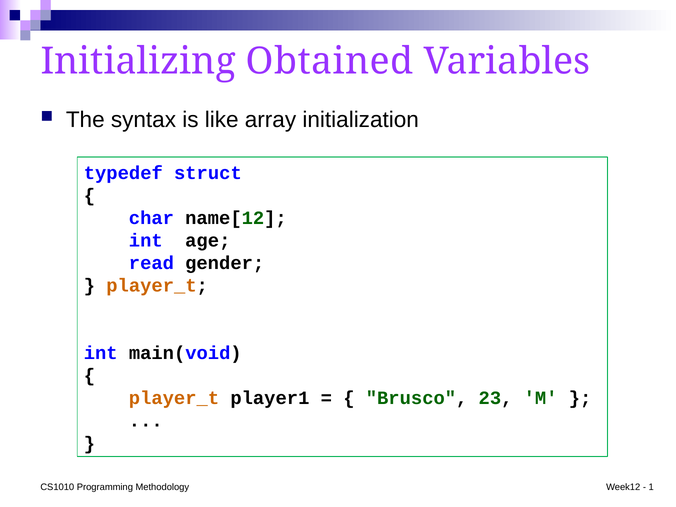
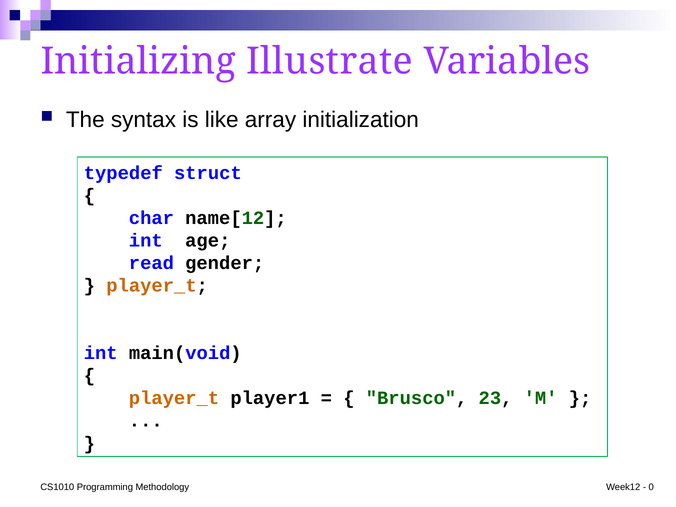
Obtained: Obtained -> Illustrate
1: 1 -> 0
